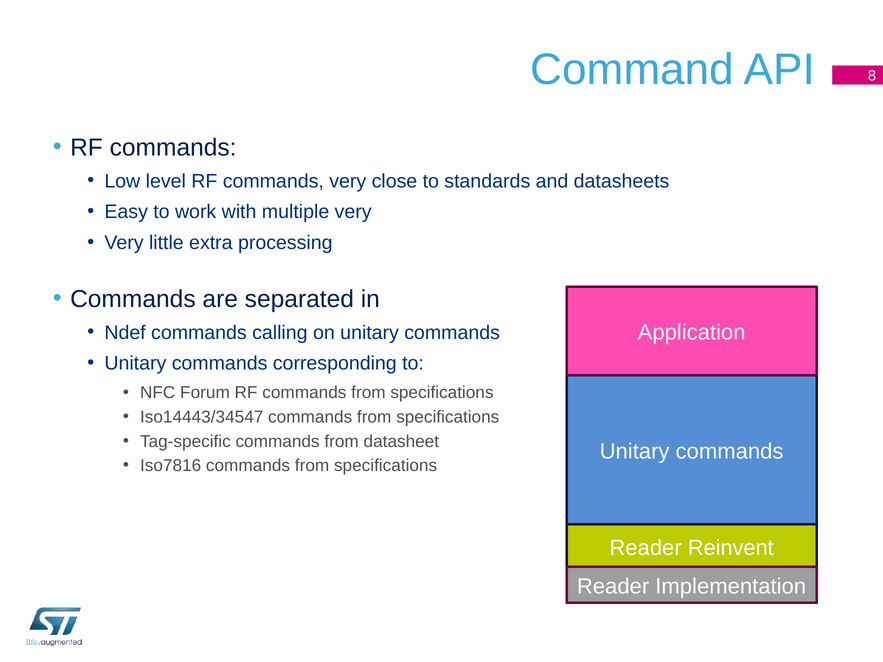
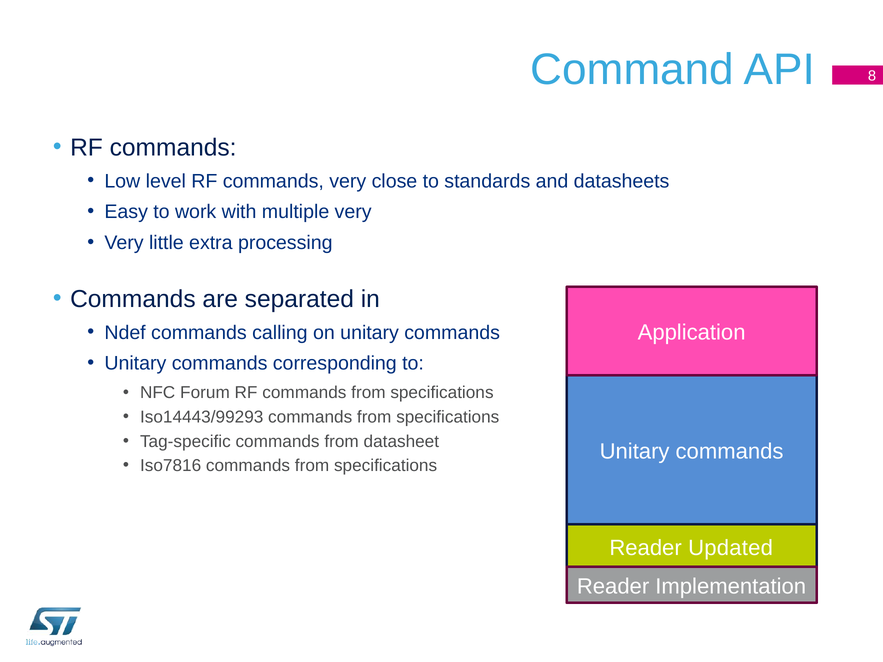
Iso14443/34547: Iso14443/34547 -> Iso14443/99293
Reinvent: Reinvent -> Updated
